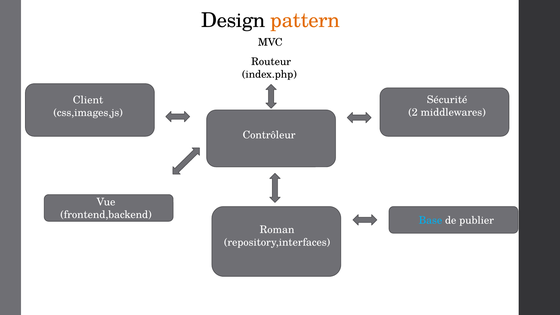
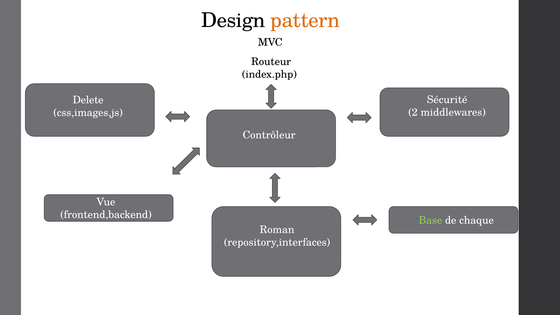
Client: Client -> Delete
Base colour: light blue -> light green
publier: publier -> chaque
